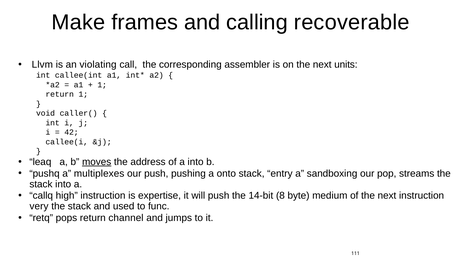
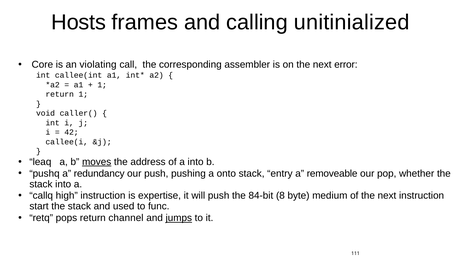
Make: Make -> Hosts
recoverable: recoverable -> unitinialized
Llvm: Llvm -> Core
units: units -> error
multiplexes: multiplexes -> redundancy
sandboxing: sandboxing -> removeable
streams: streams -> whether
14-bit: 14-bit -> 84-bit
very: very -> start
jumps underline: none -> present
